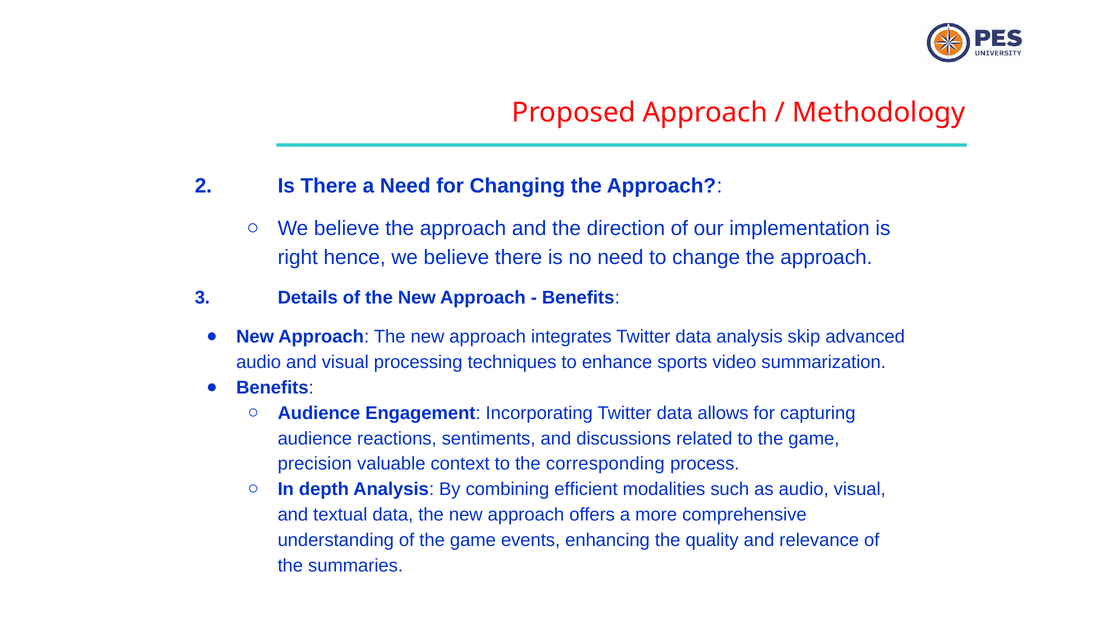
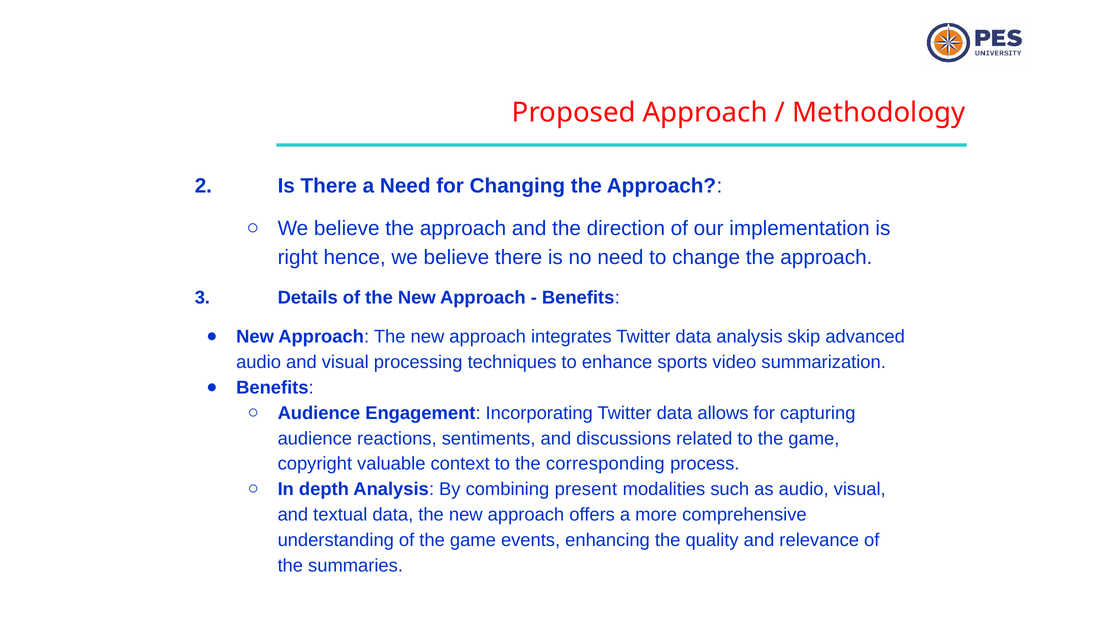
precision: precision -> copyright
efficient: efficient -> present
